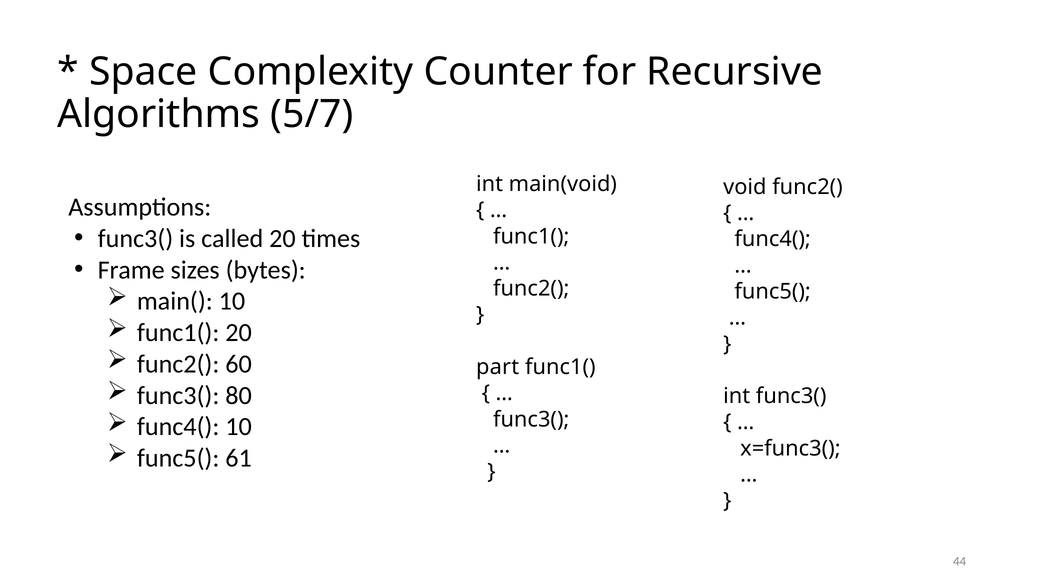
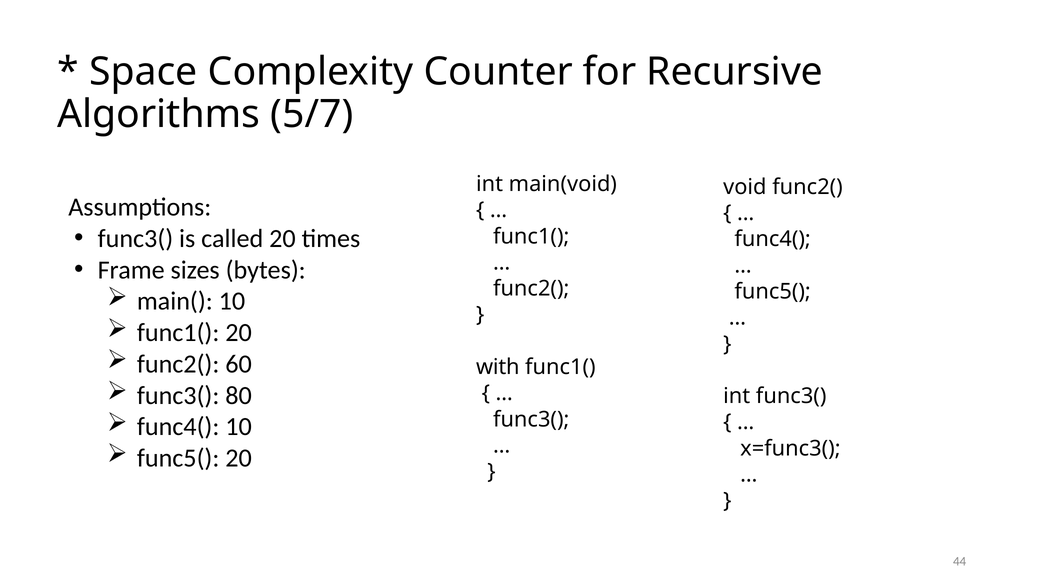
part: part -> with
func5( 61: 61 -> 20
